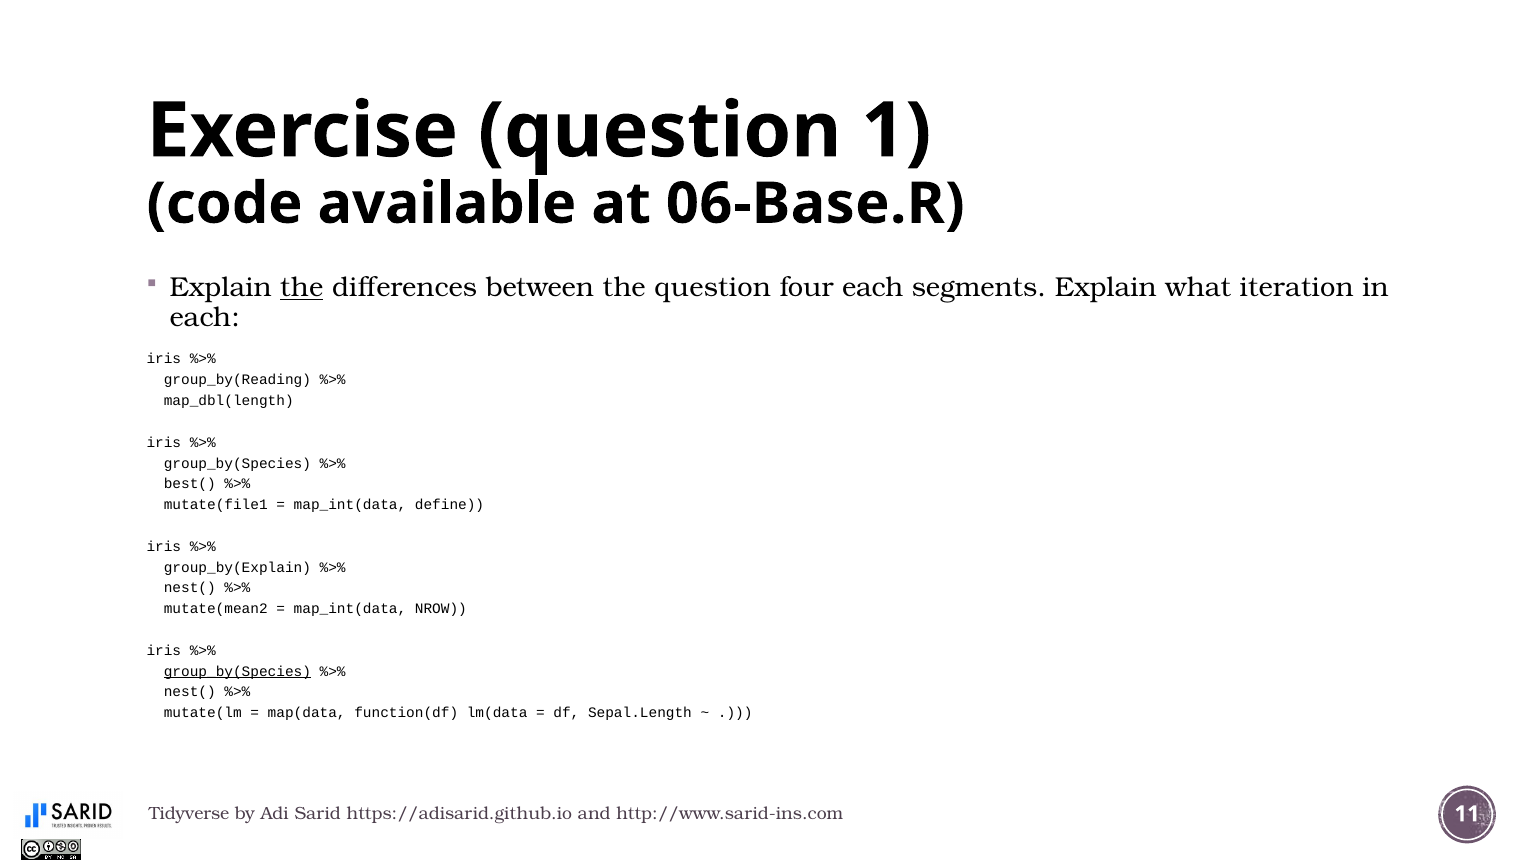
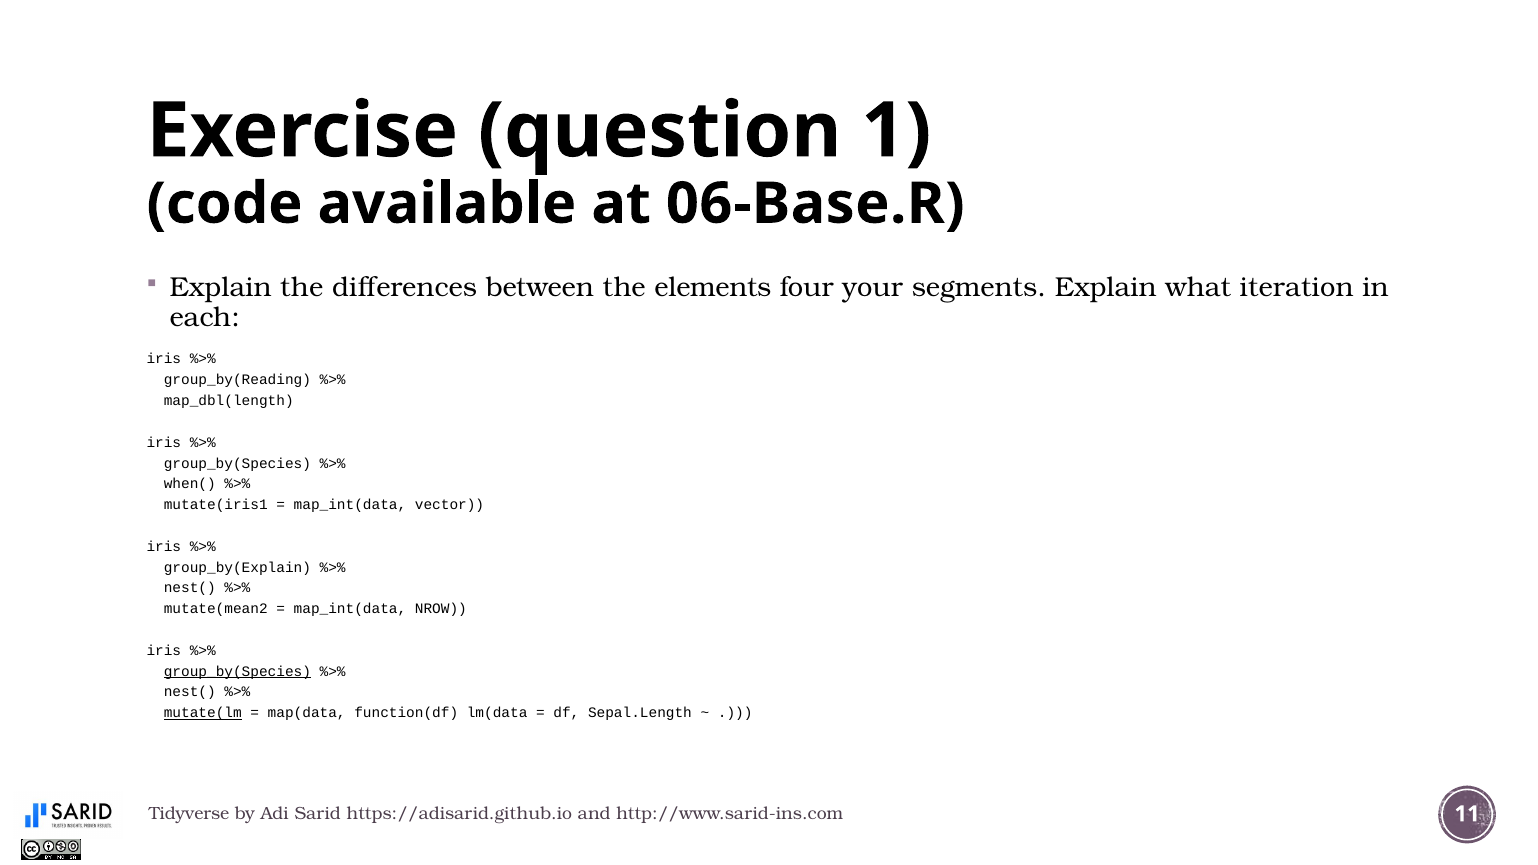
the at (302, 288) underline: present -> none
the question: question -> elements
four each: each -> your
best(: best( -> when(
mutate(file1: mutate(file1 -> mutate(iris1
define: define -> vector
mutate(lm underline: none -> present
